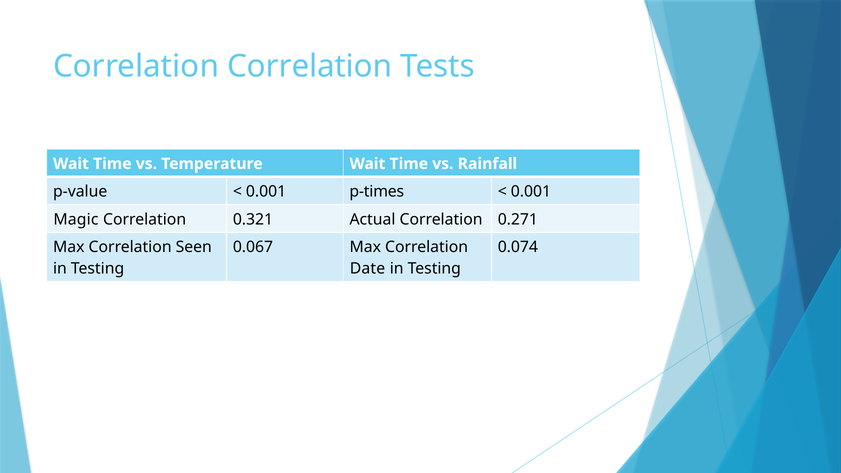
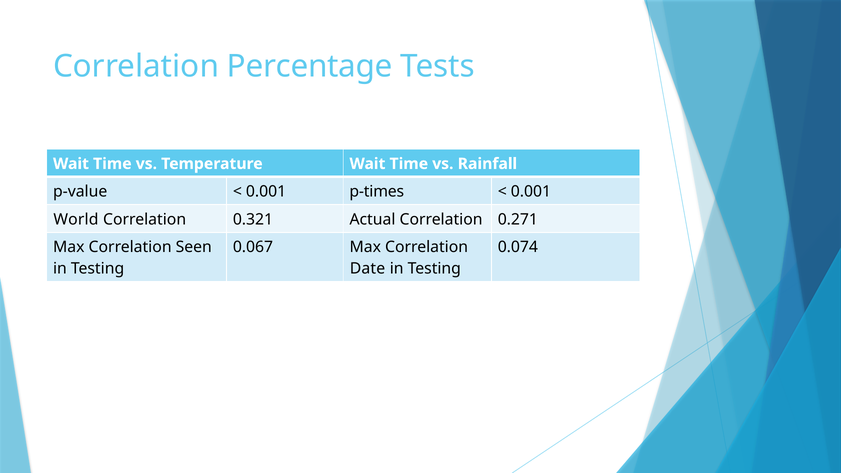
Correlation Correlation: Correlation -> Percentage
Magic: Magic -> World
